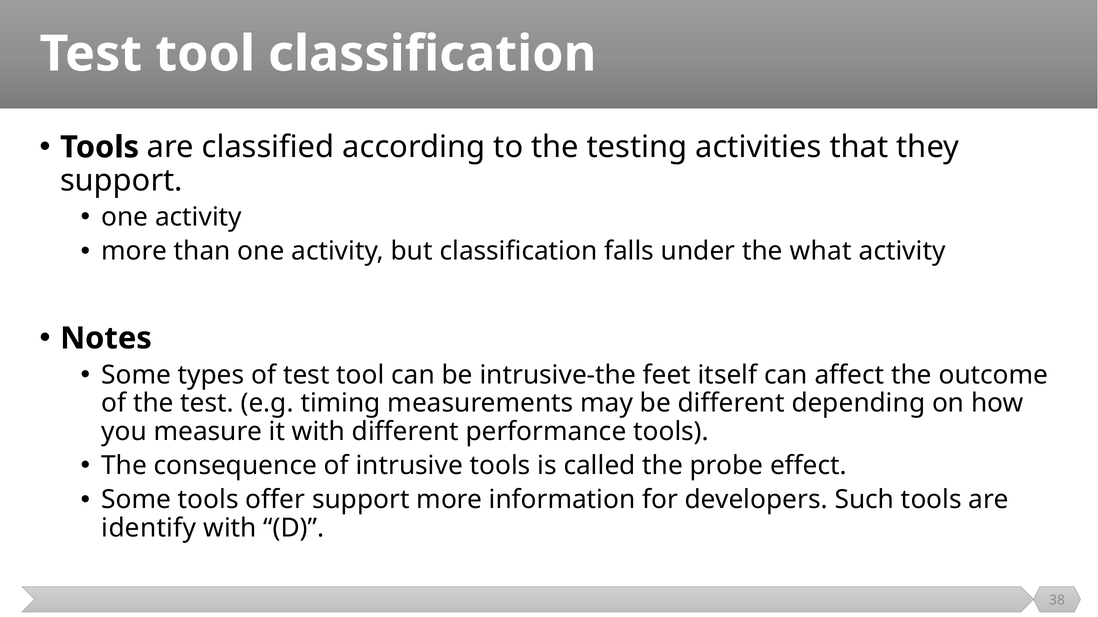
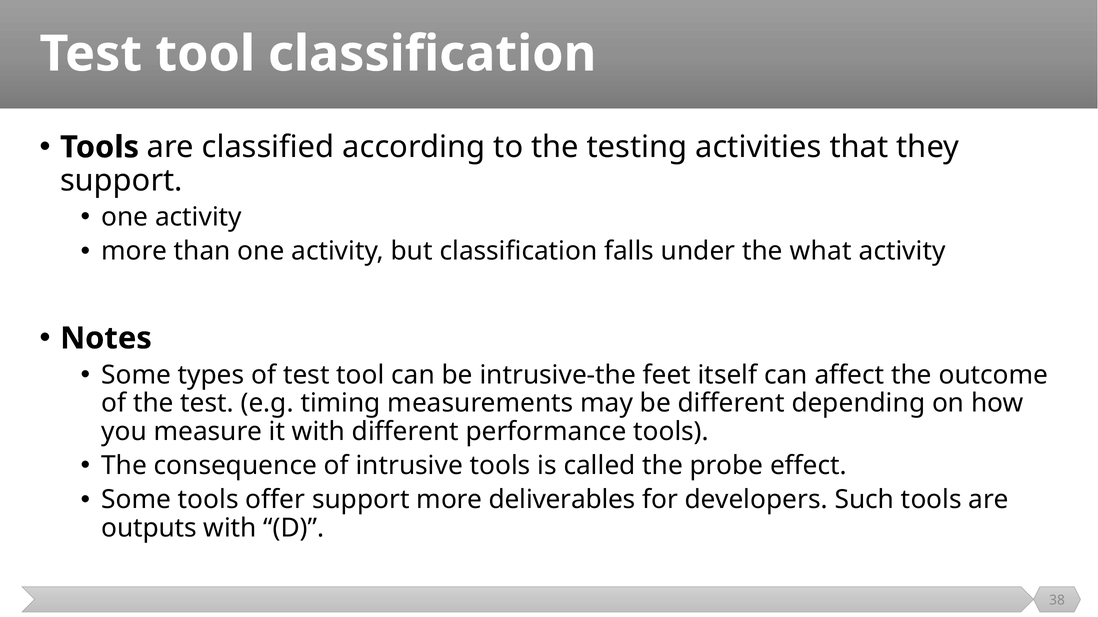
information: information -> deliverables
identify: identify -> outputs
